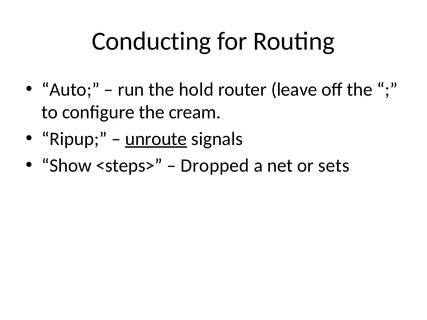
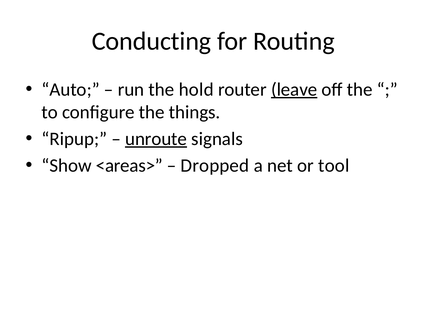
leave underline: none -> present
cream: cream -> things
<steps>: <steps> -> <areas>
sets: sets -> tool
